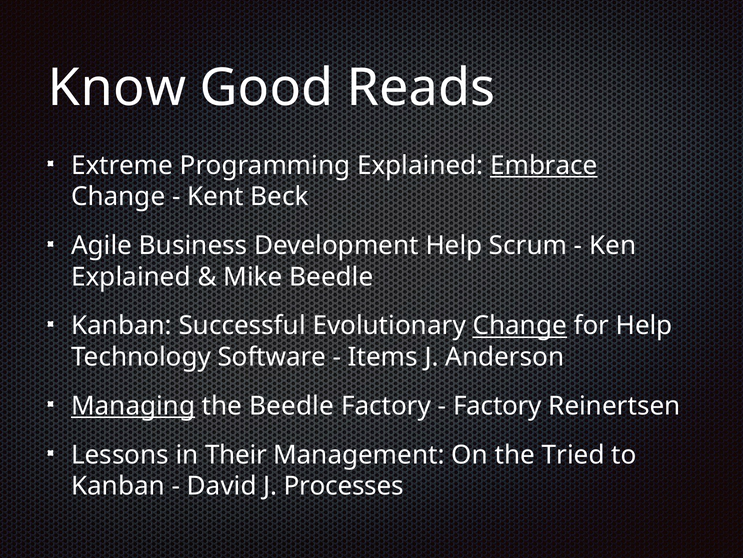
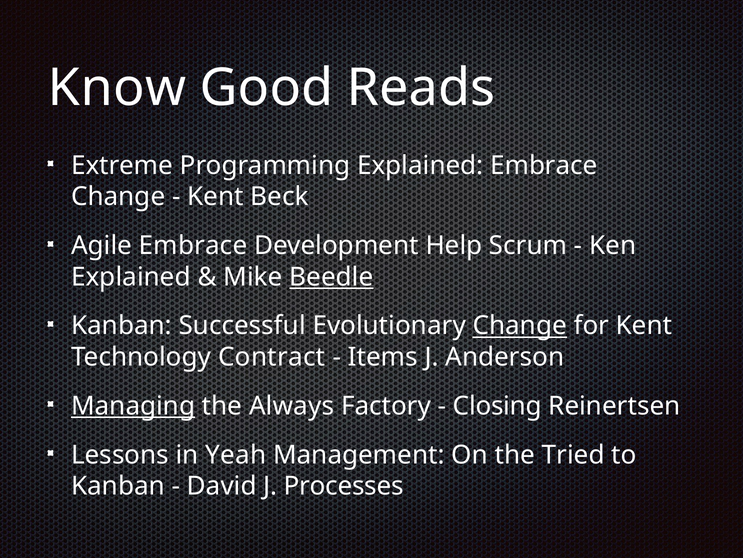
Embrace at (544, 165) underline: present -> none
Agile Business: Business -> Embrace
Beedle at (331, 277) underline: none -> present
for Help: Help -> Kent
Software: Software -> Contract
the Beedle: Beedle -> Always
Factory at (497, 406): Factory -> Closing
Their: Their -> Yeah
